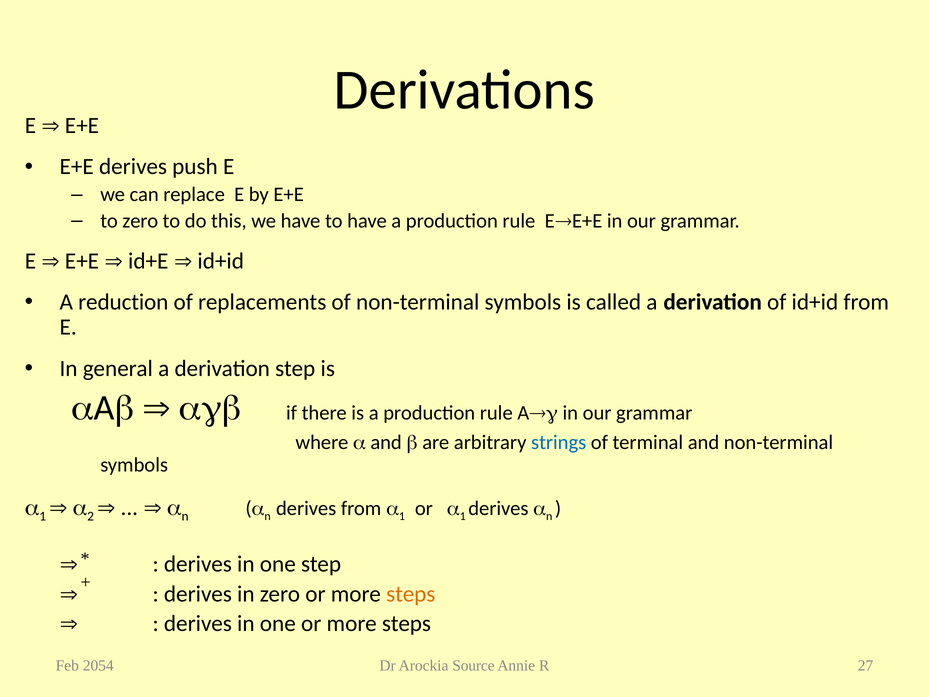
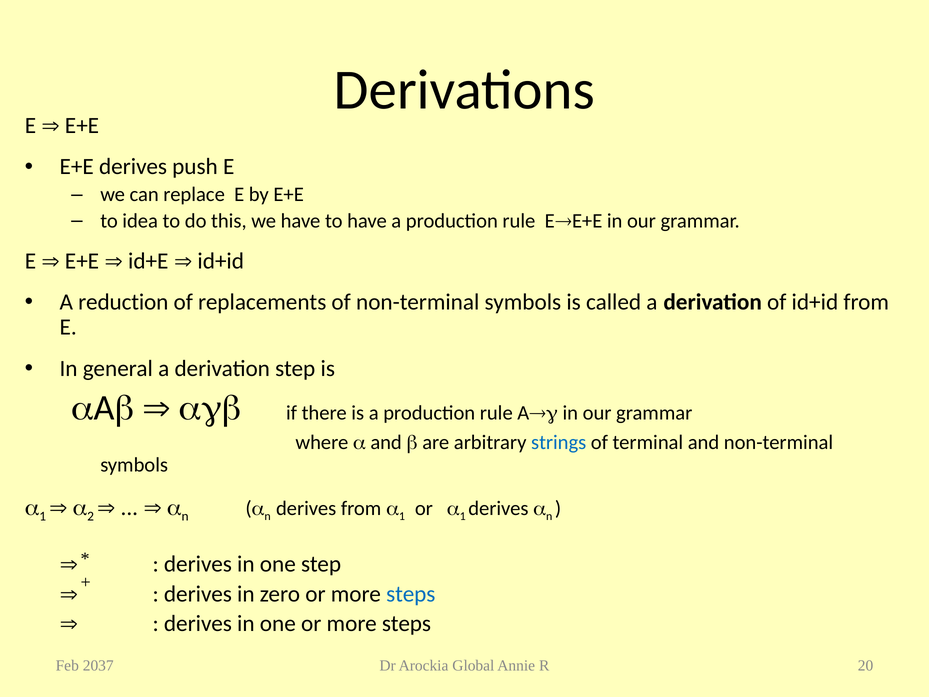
to zero: zero -> idea
steps at (411, 594) colour: orange -> blue
2054: 2054 -> 2037
Source: Source -> Global
27: 27 -> 20
